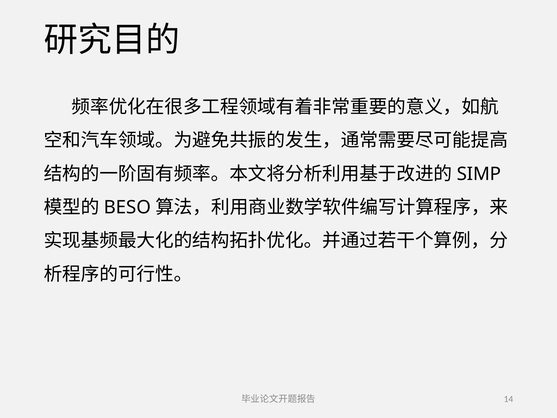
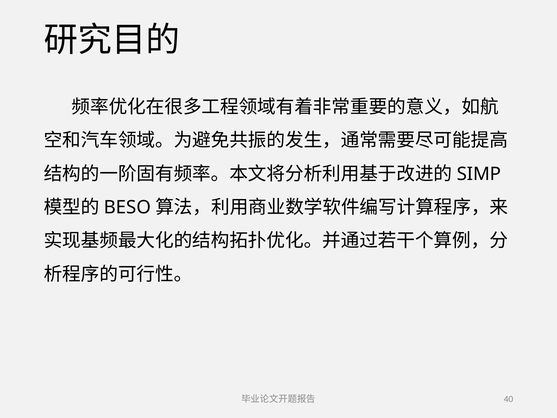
14: 14 -> 40
